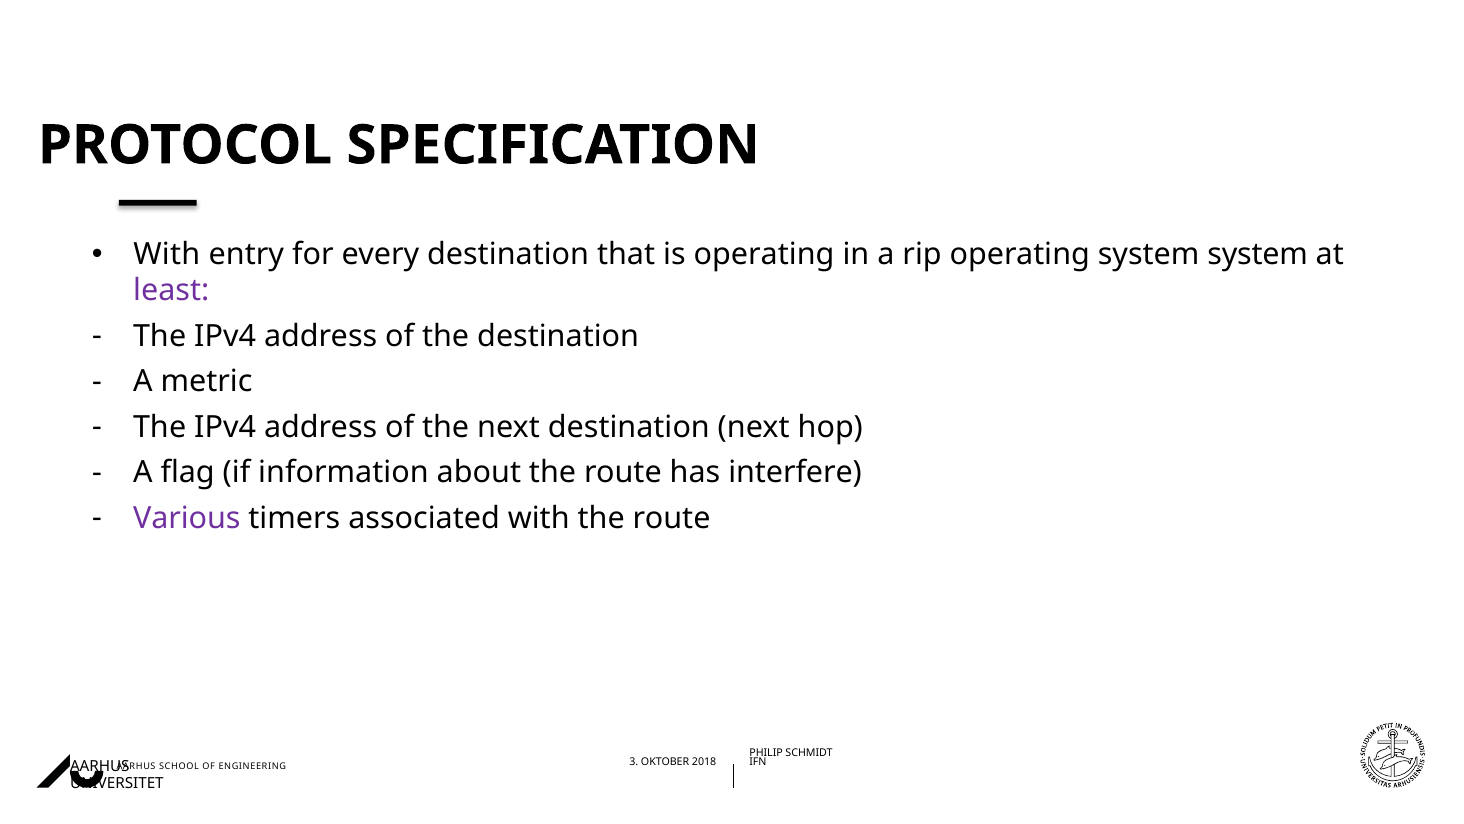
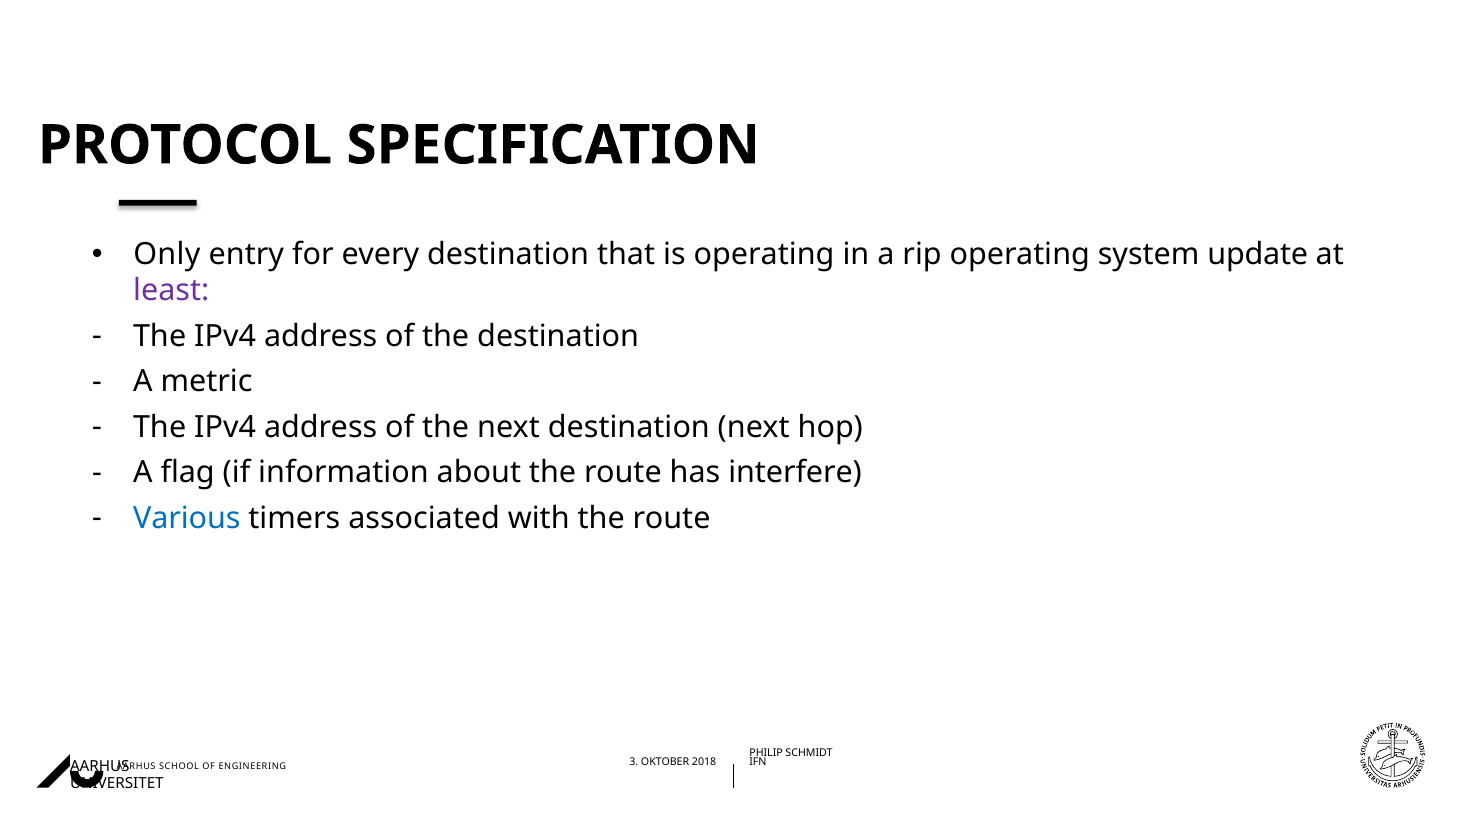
With at (167, 254): With -> Only
system system: system -> update
Various colour: purple -> blue
